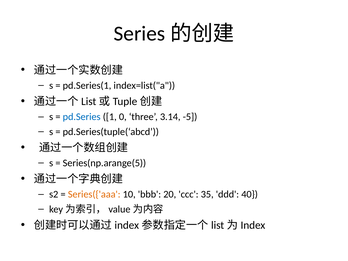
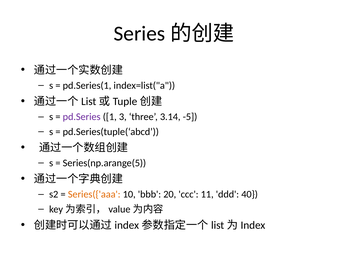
pd.Series colour: blue -> purple
0: 0 -> 3
35: 35 -> 11
